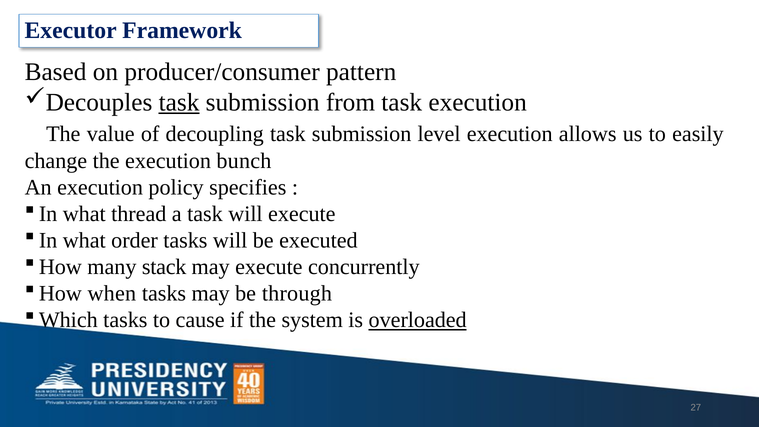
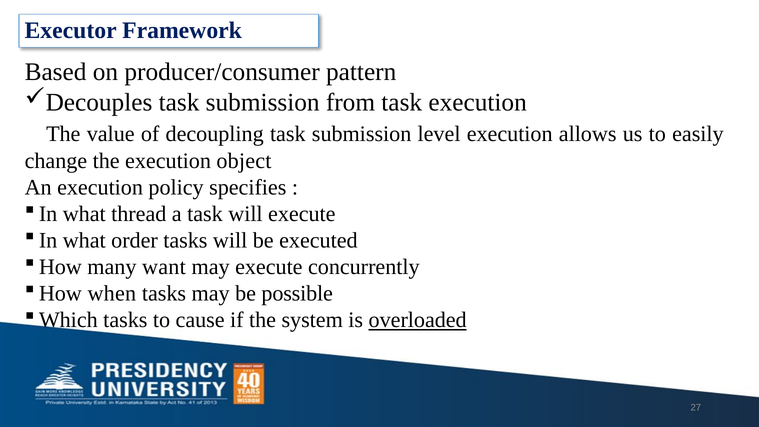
task at (179, 102) underline: present -> none
bunch: bunch -> object
stack: stack -> want
through: through -> possible
